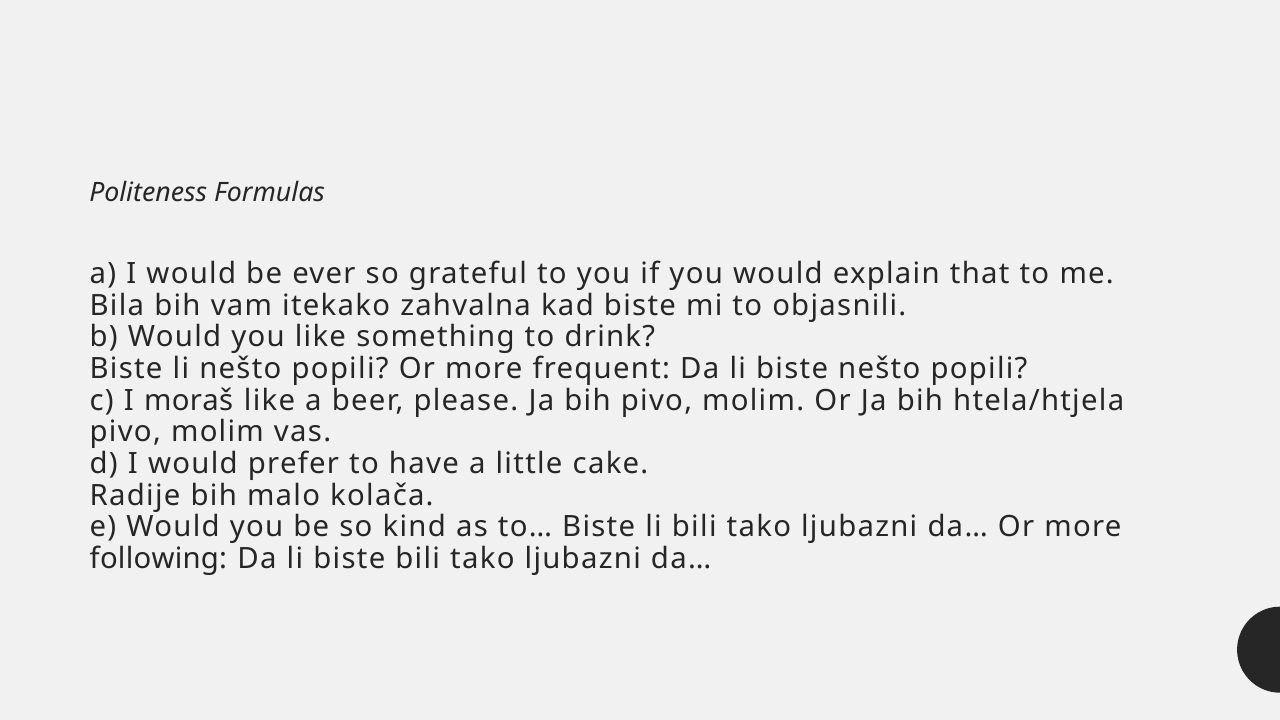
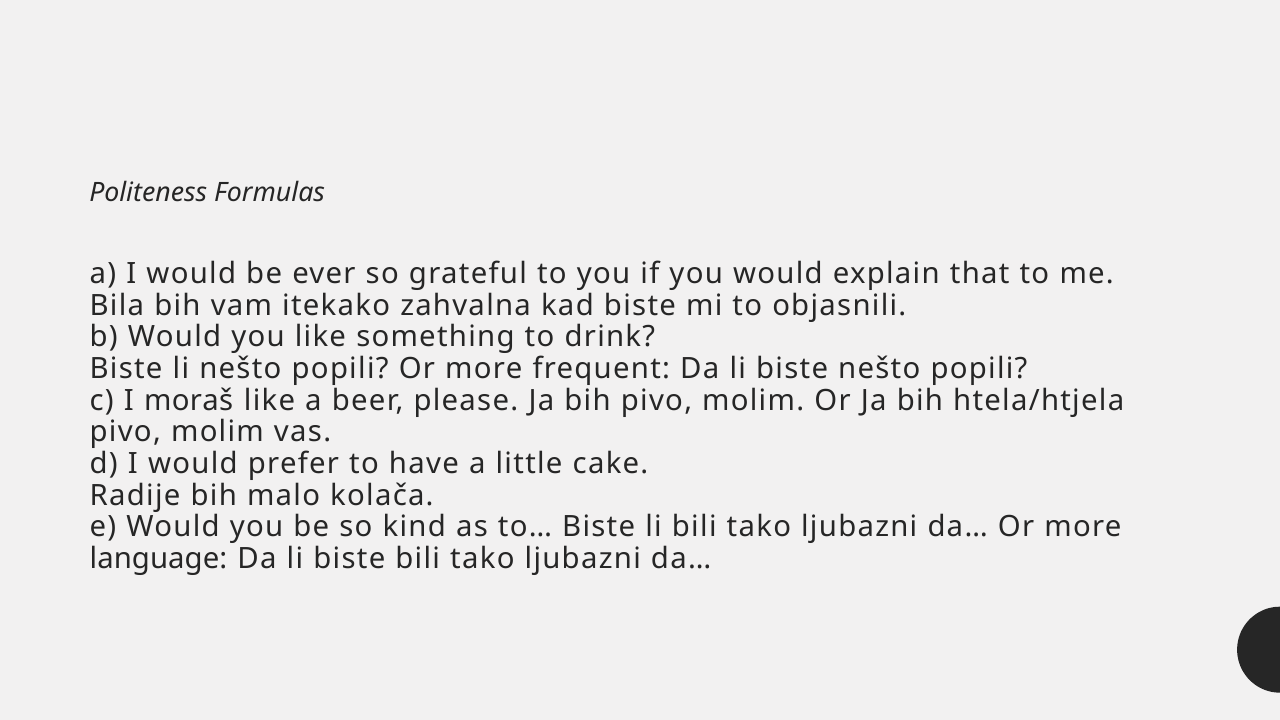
following: following -> language
